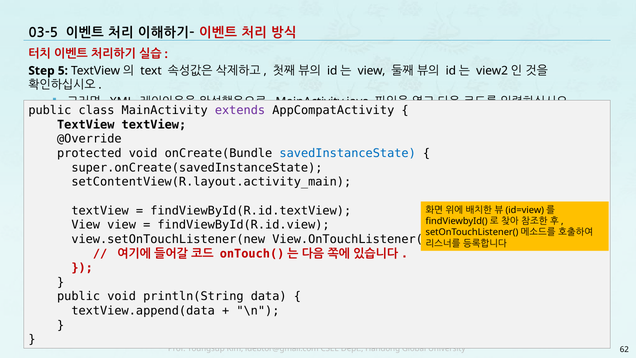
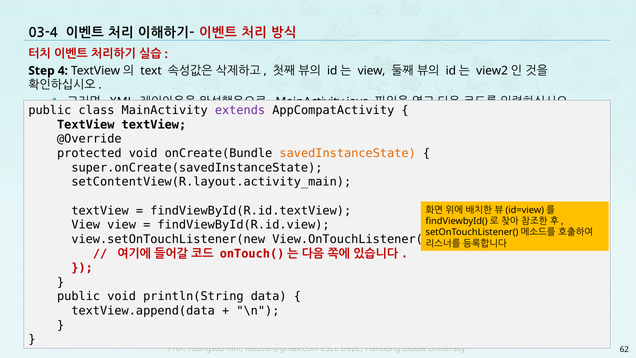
03-5: 03-5 -> 03-4
5: 5 -> 4
savedInstanceState colour: blue -> orange
